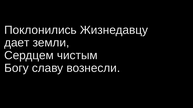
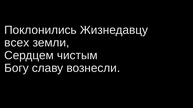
дает: дает -> всех
